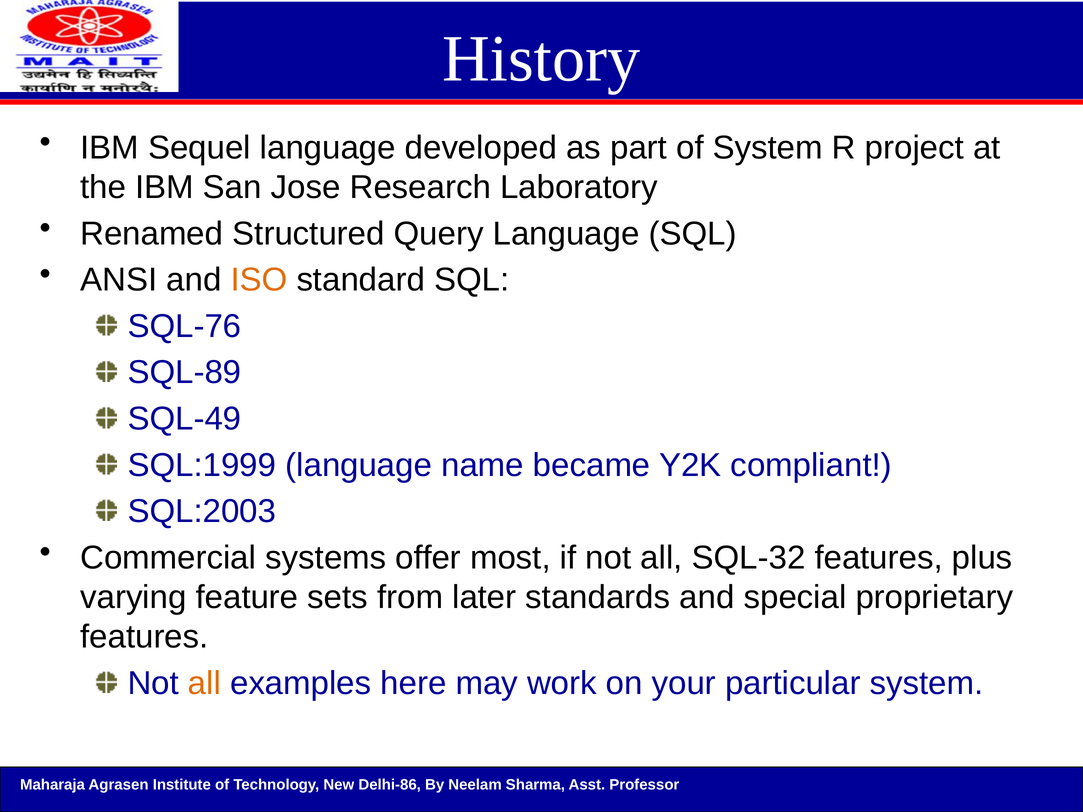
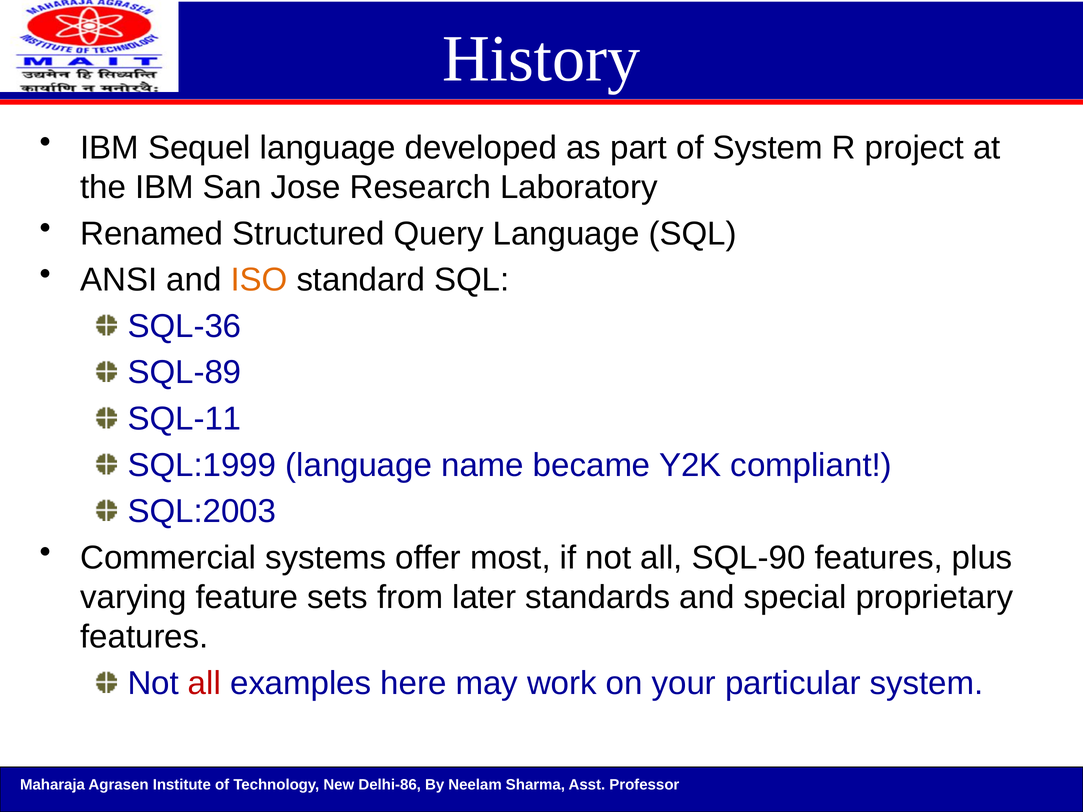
SQL-76: SQL-76 -> SQL-36
SQL-49: SQL-49 -> SQL-11
SQL-32: SQL-32 -> SQL-90
all at (205, 684) colour: orange -> red
